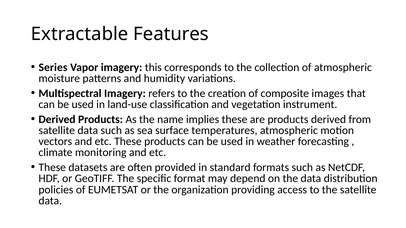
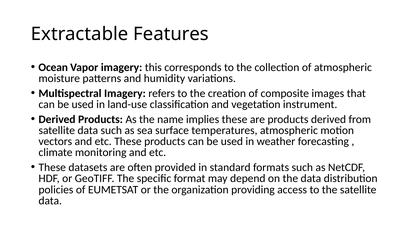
Series: Series -> Ocean
